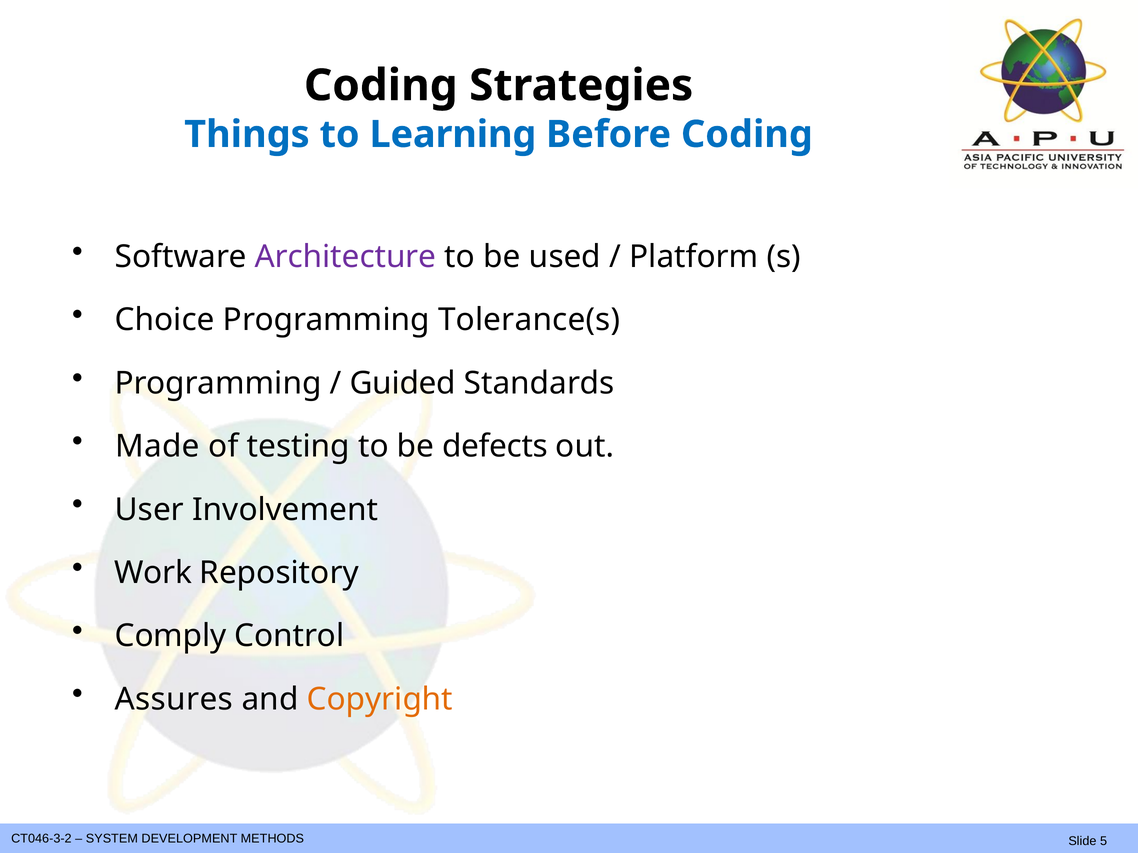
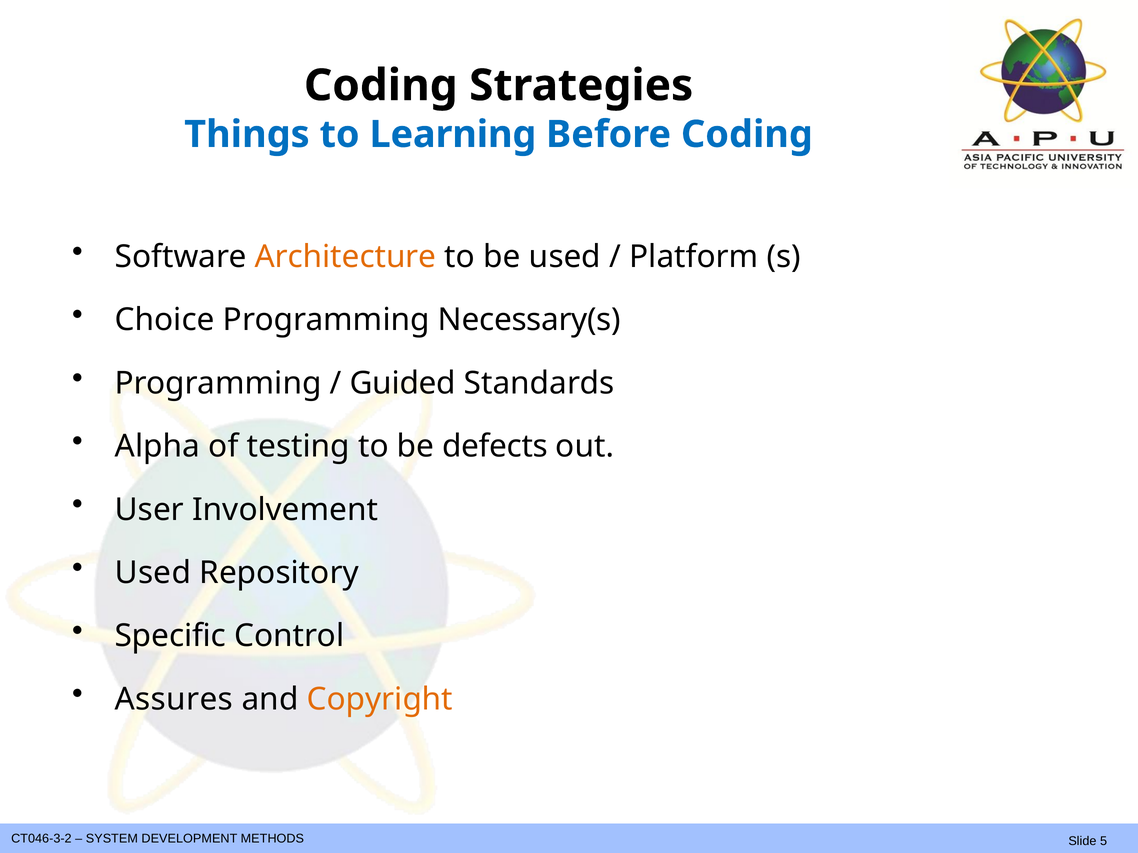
Architecture colour: purple -> orange
Tolerance(s: Tolerance(s -> Necessary(s
Made: Made -> Alpha
Work at (153, 573): Work -> Used
Comply: Comply -> Specific
